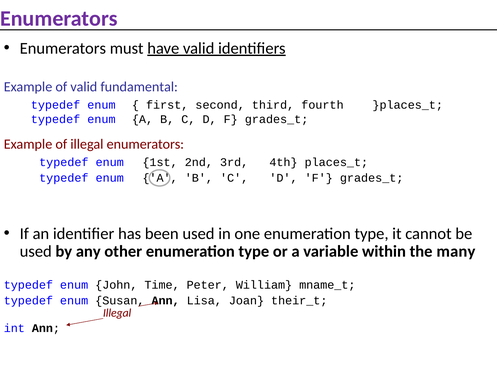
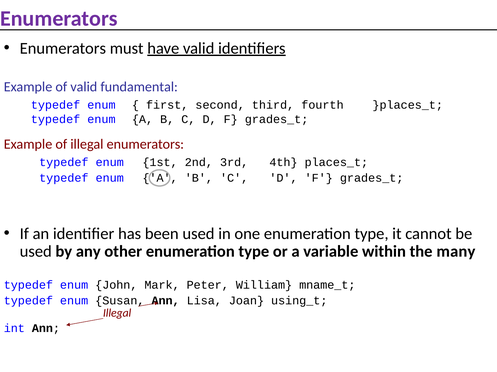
Time: Time -> Mark
their_t: their_t -> using_t
